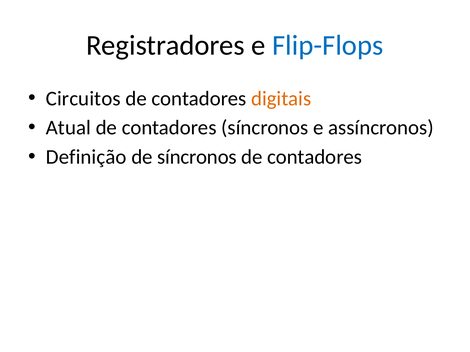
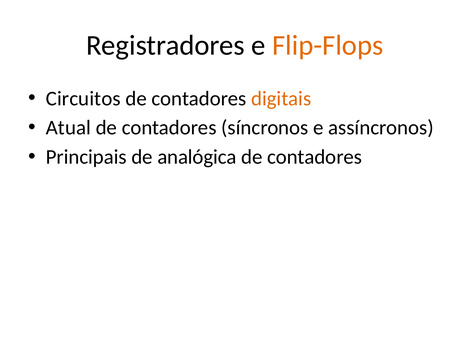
Flip-Flops colour: blue -> orange
Definição: Definição -> Principais
de síncronos: síncronos -> analógica
